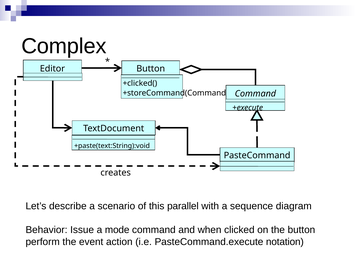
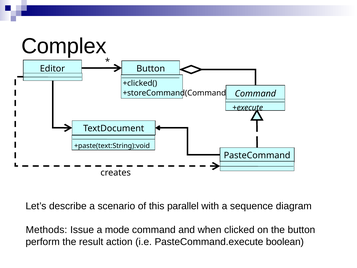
Behavior: Behavior -> Methods
event: event -> result
notation: notation -> boolean
